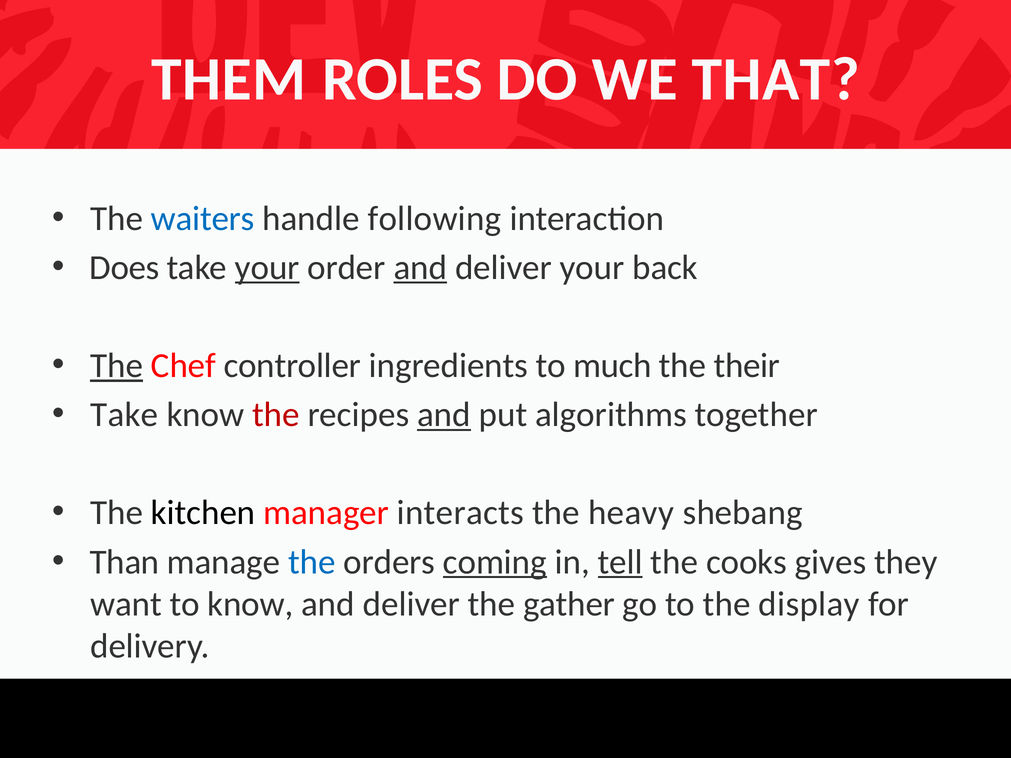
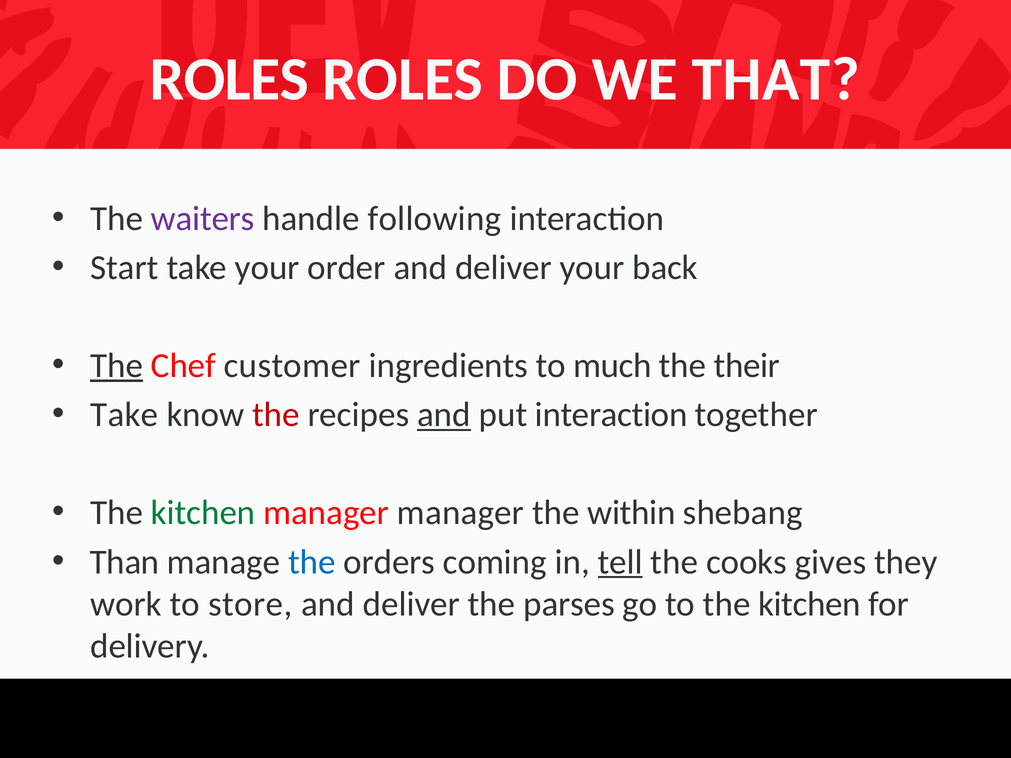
THEM at (229, 79): THEM -> ROLES
waiters colour: blue -> purple
Does: Does -> Start
your at (267, 268) underline: present -> none
and at (420, 268) underline: present -> none
controller: controller -> customer
put algorithms: algorithms -> interaction
kitchen at (203, 513) colour: black -> green
manager interacts: interacts -> manager
heavy: heavy -> within
coming underline: present -> none
want: want -> work
to know: know -> store
gather: gather -> parses
to the display: display -> kitchen
